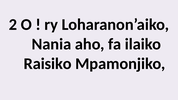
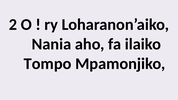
Raisiko: Raisiko -> Tompo
